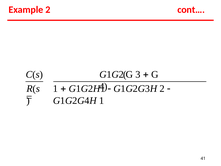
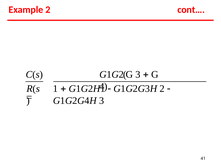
G1G2G4H 1: 1 -> 3
